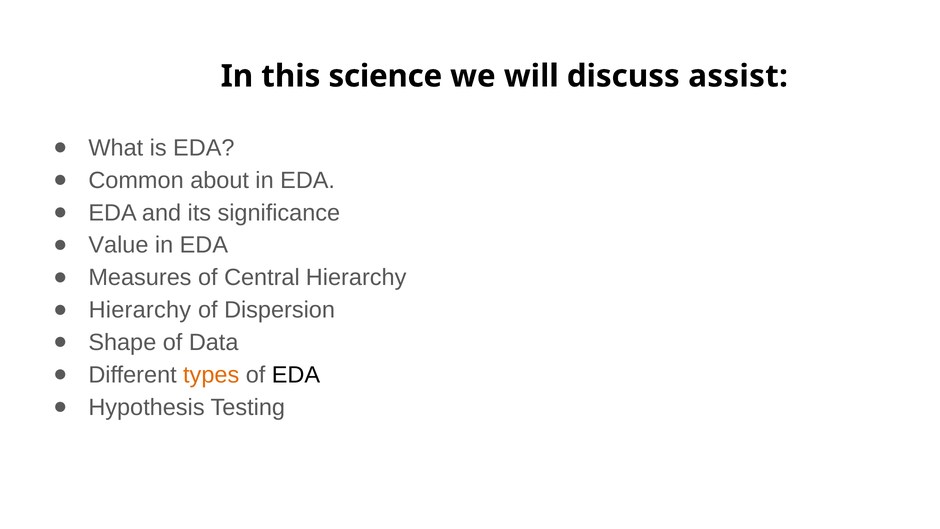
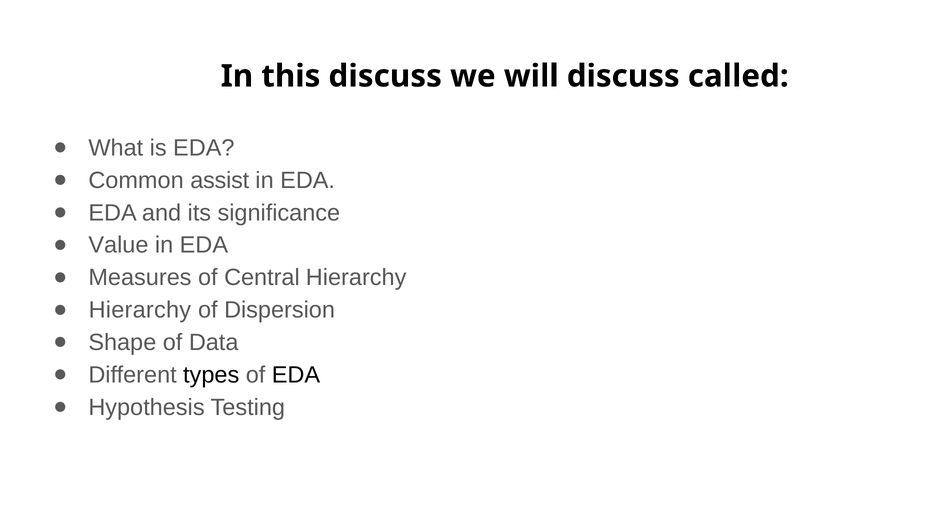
this science: science -> discuss
assist: assist -> called
about: about -> assist
types colour: orange -> black
